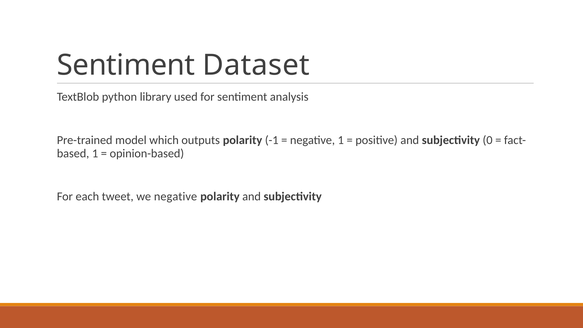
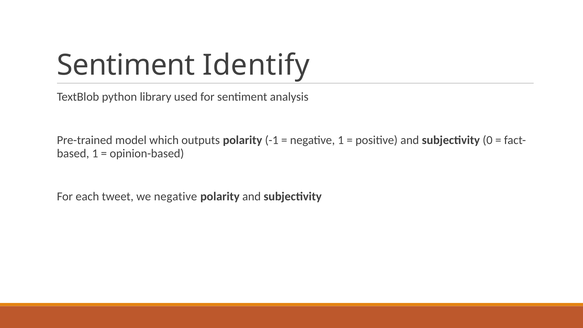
Dataset: Dataset -> Identify
